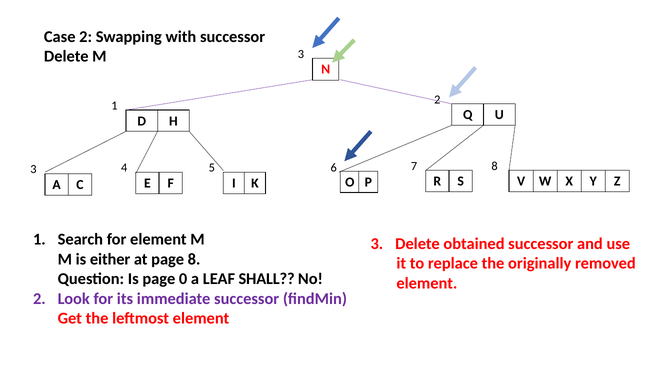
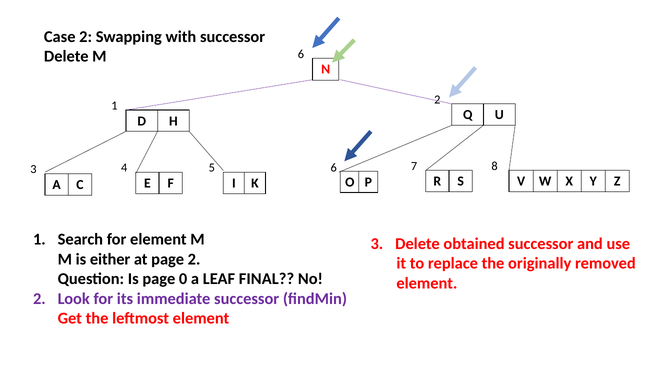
M 3: 3 -> 6
page 8: 8 -> 2
SHALL: SHALL -> FINAL
